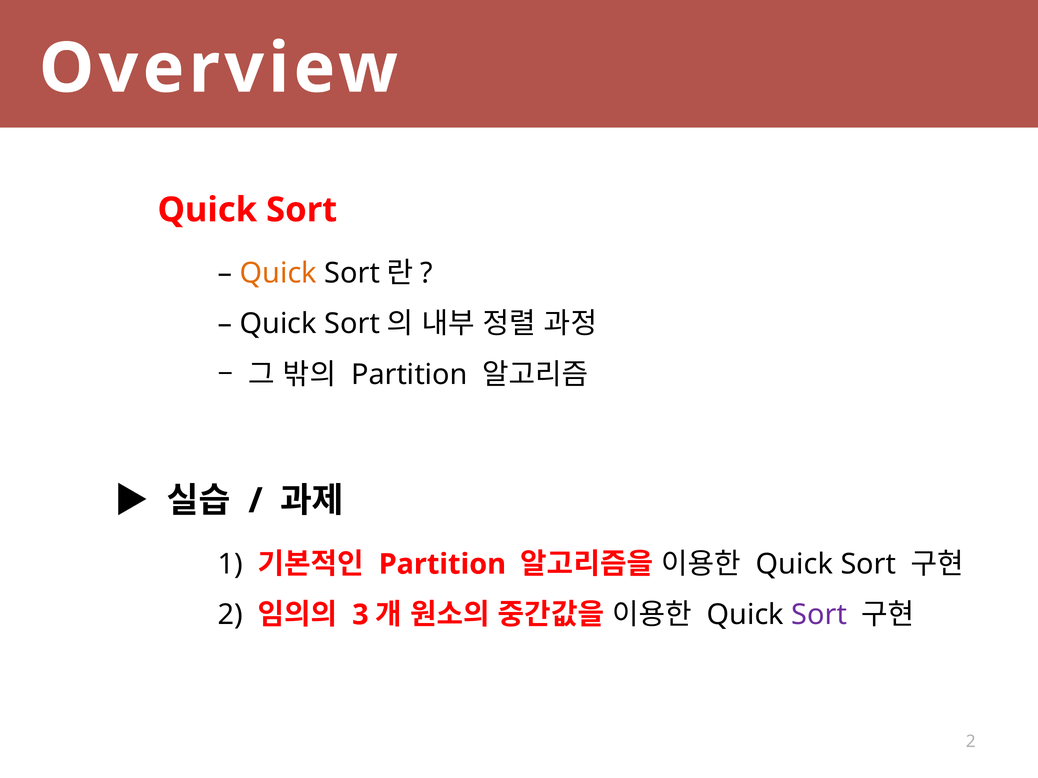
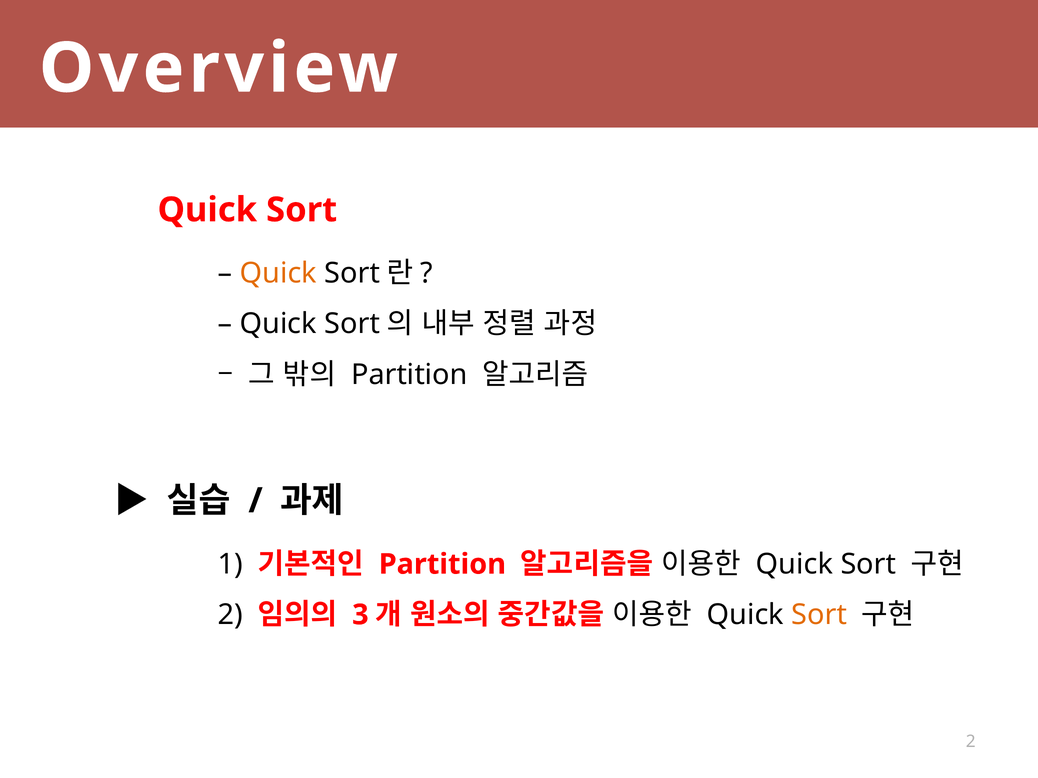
Sort at (819, 615) colour: purple -> orange
